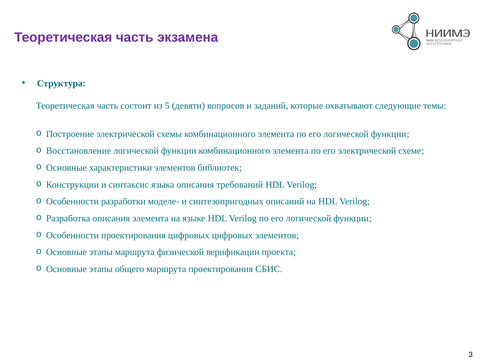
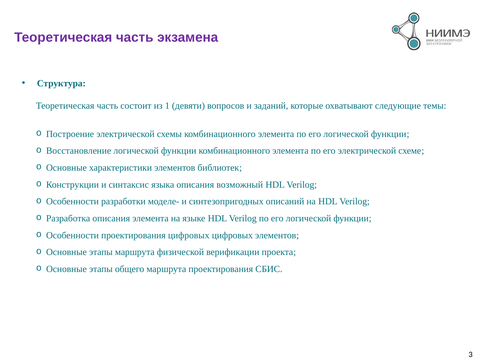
5: 5 -> 1
требований: требований -> возможный
